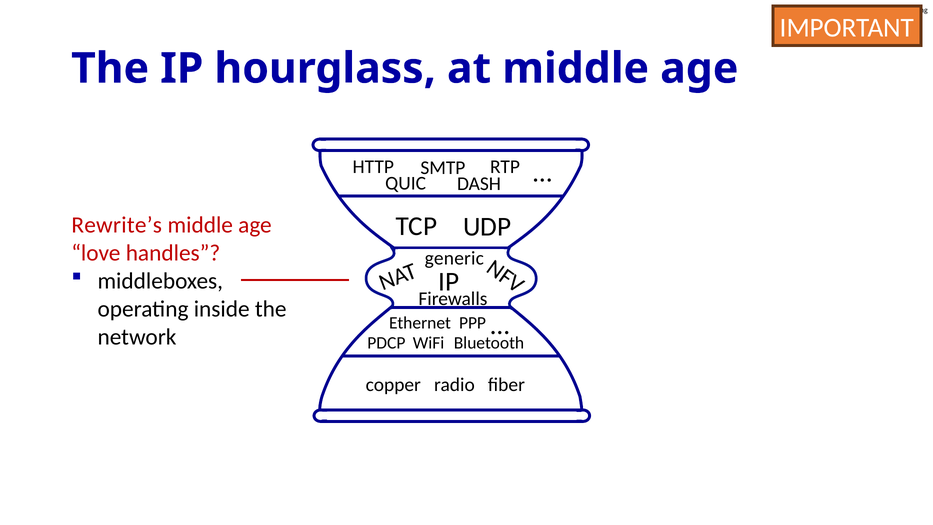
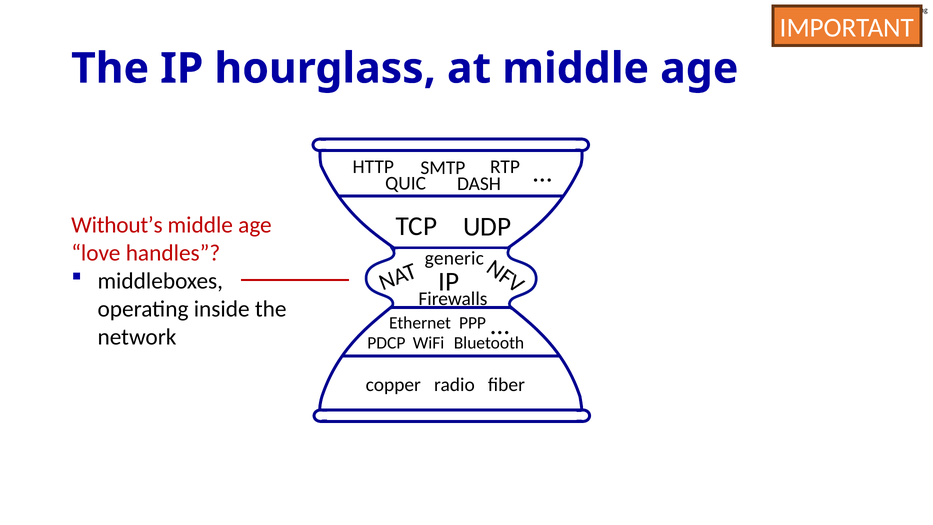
Rewrite’s: Rewrite’s -> Without’s
